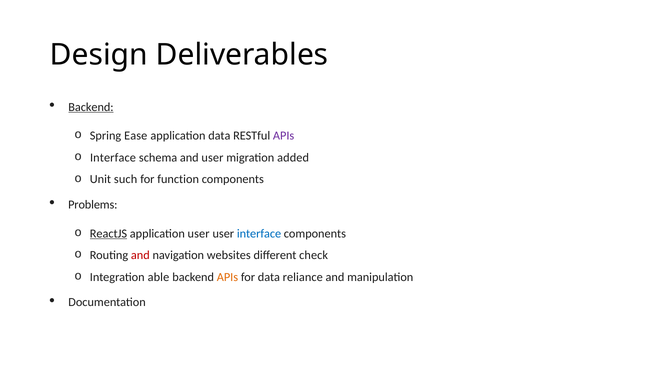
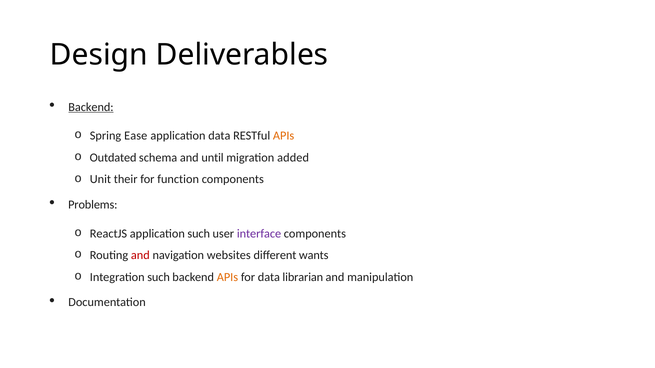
APIs at (284, 136) colour: purple -> orange
Interface at (113, 158): Interface -> Outdated
and user: user -> until
such: such -> their
ReactJS underline: present -> none
application user: user -> such
interface at (259, 234) colour: blue -> purple
check: check -> wants
Integration able: able -> such
reliance: reliance -> librarian
